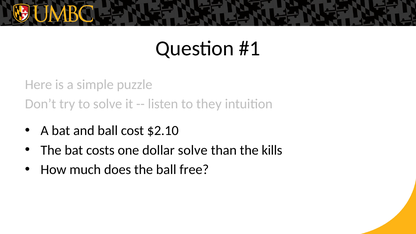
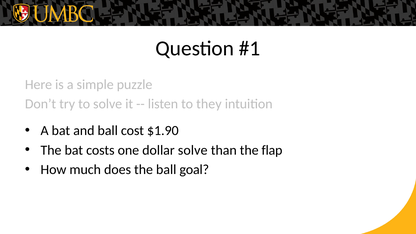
$2.10: $2.10 -> $1.90
kills: kills -> flap
free: free -> goal
